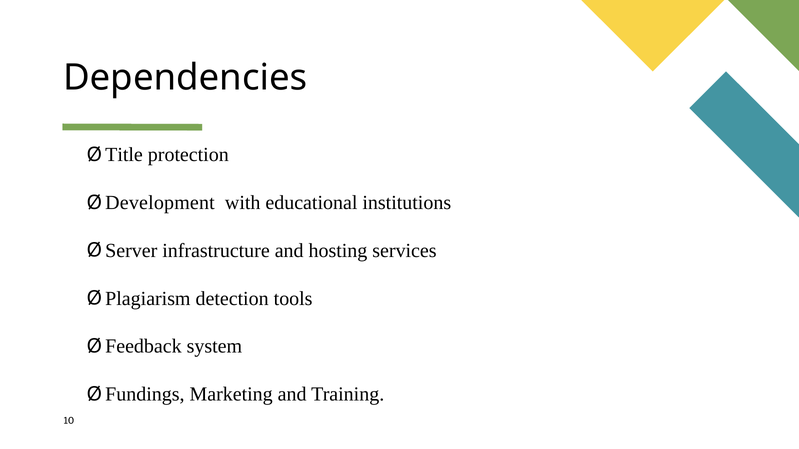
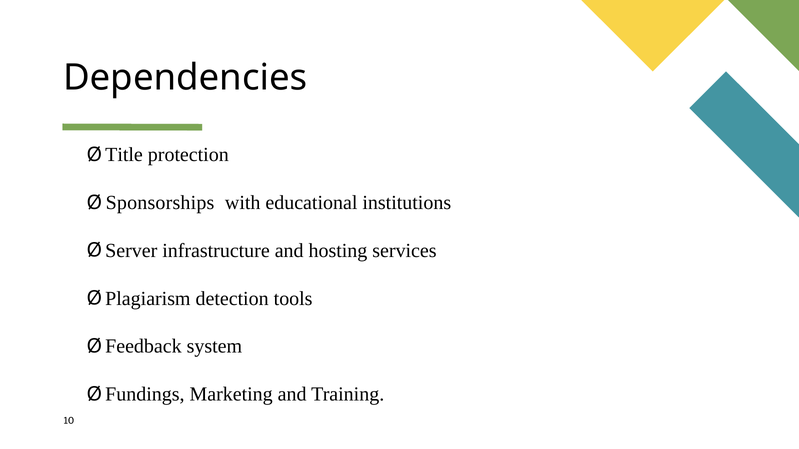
Development: Development -> Sponsorships
